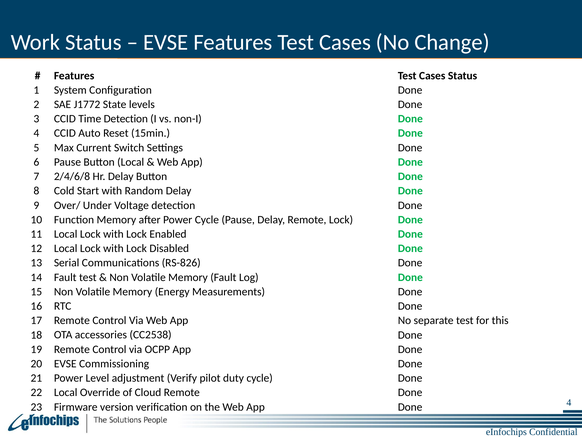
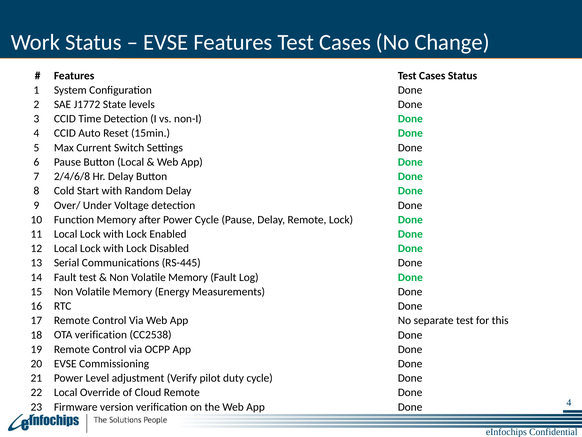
RS-826: RS-826 -> RS-445
OTA accessories: accessories -> verification
